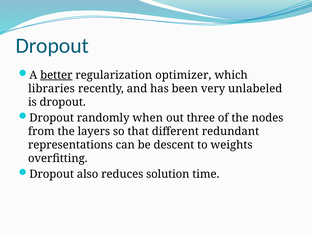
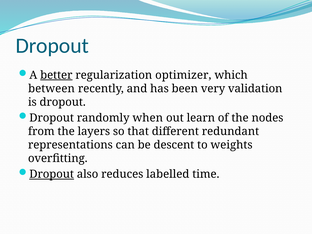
libraries: libraries -> between
unlabeled: unlabeled -> validation
three: three -> learn
Dropout at (52, 174) underline: none -> present
solution: solution -> labelled
